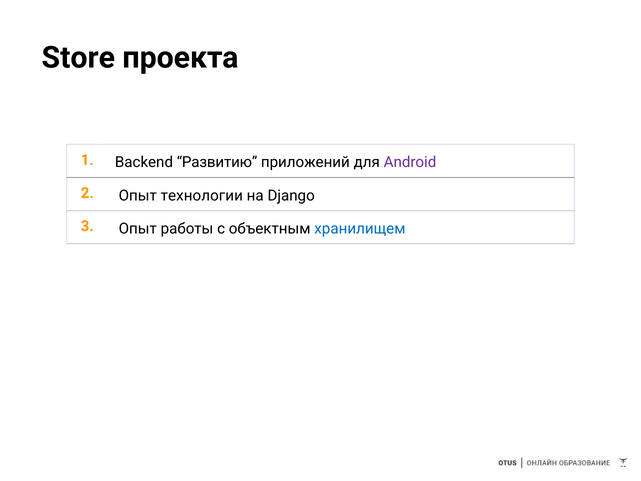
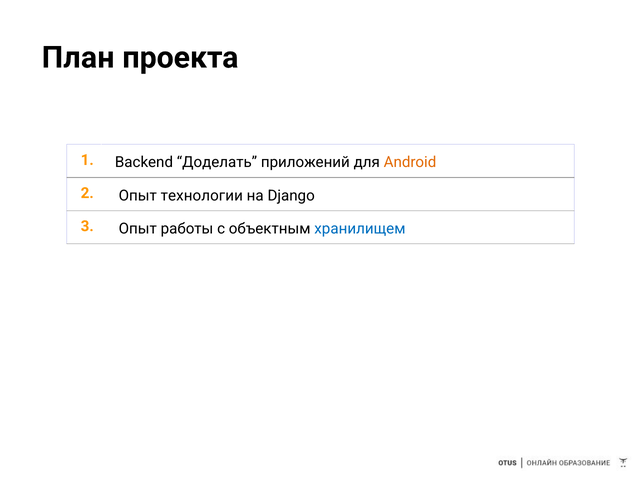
Store: Store -> План
Развитию: Развитию -> Доделать
Android colour: purple -> orange
